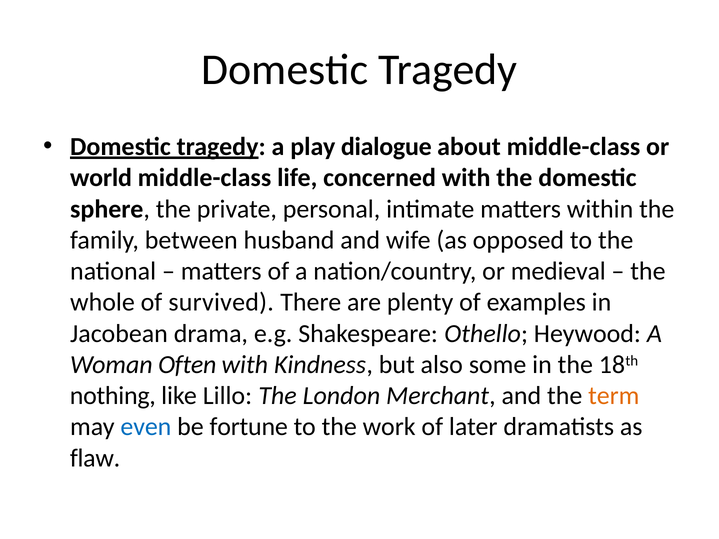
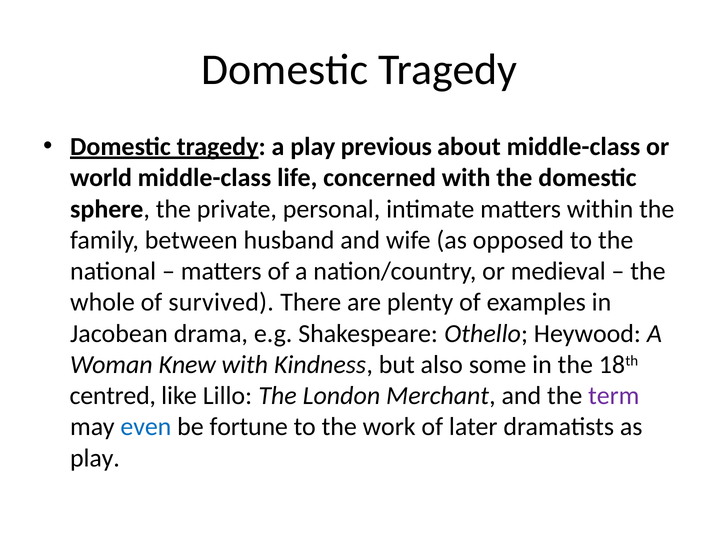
dialogue: dialogue -> previous
Often: Often -> Knew
nothing: nothing -> centred
term colour: orange -> purple
flaw at (95, 458): flaw -> play
